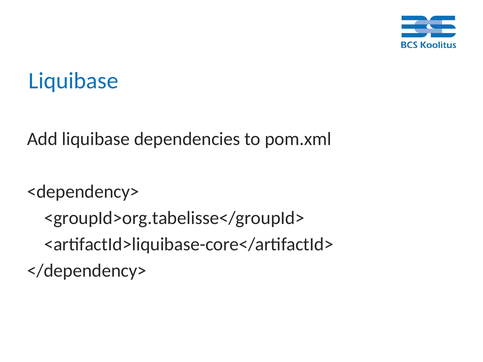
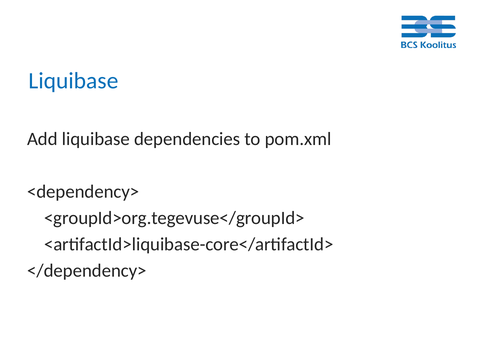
<groupId>org.tabelisse</groupId>: <groupId>org.tabelisse</groupId> -> <groupId>org.tegevuse</groupId>
